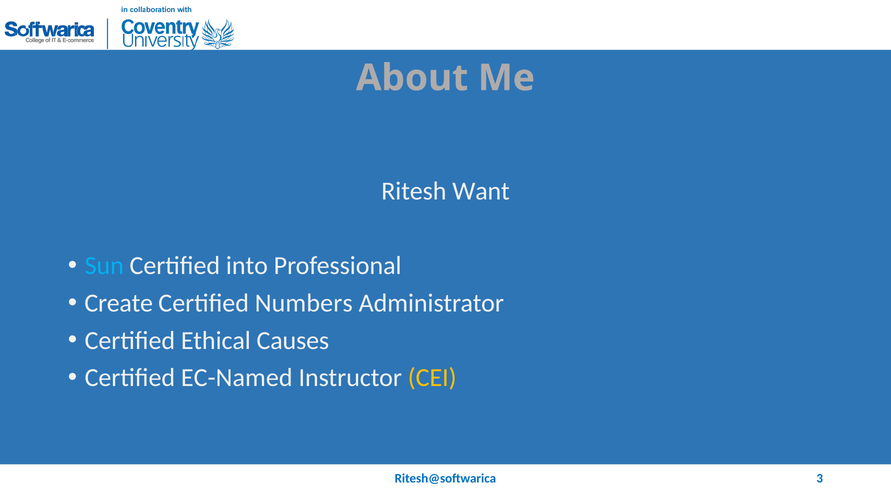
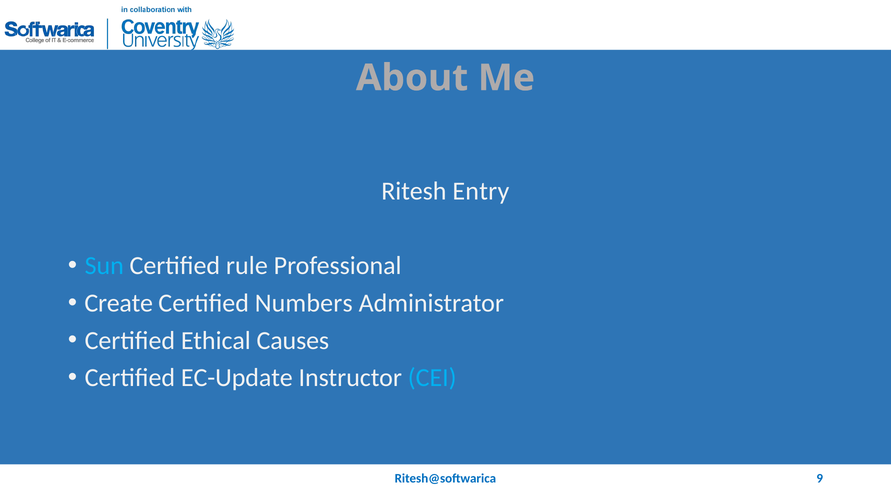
Want: Want -> Entry
into: into -> rule
EC-Named: EC-Named -> EC-Update
CEI colour: yellow -> light blue
3: 3 -> 9
